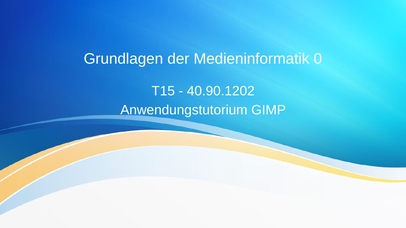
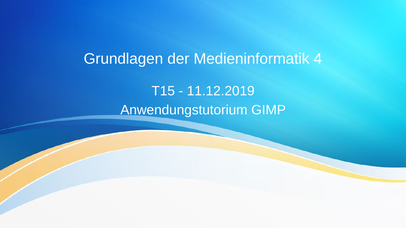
0: 0 -> 4
40.90.1202: 40.90.1202 -> 11.12.2019
